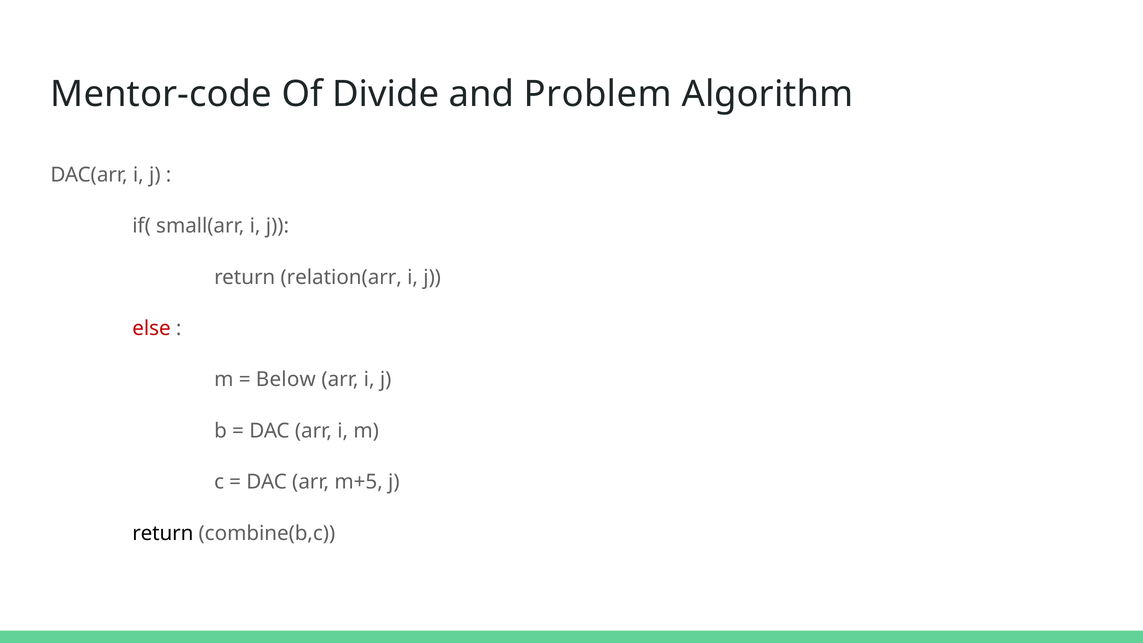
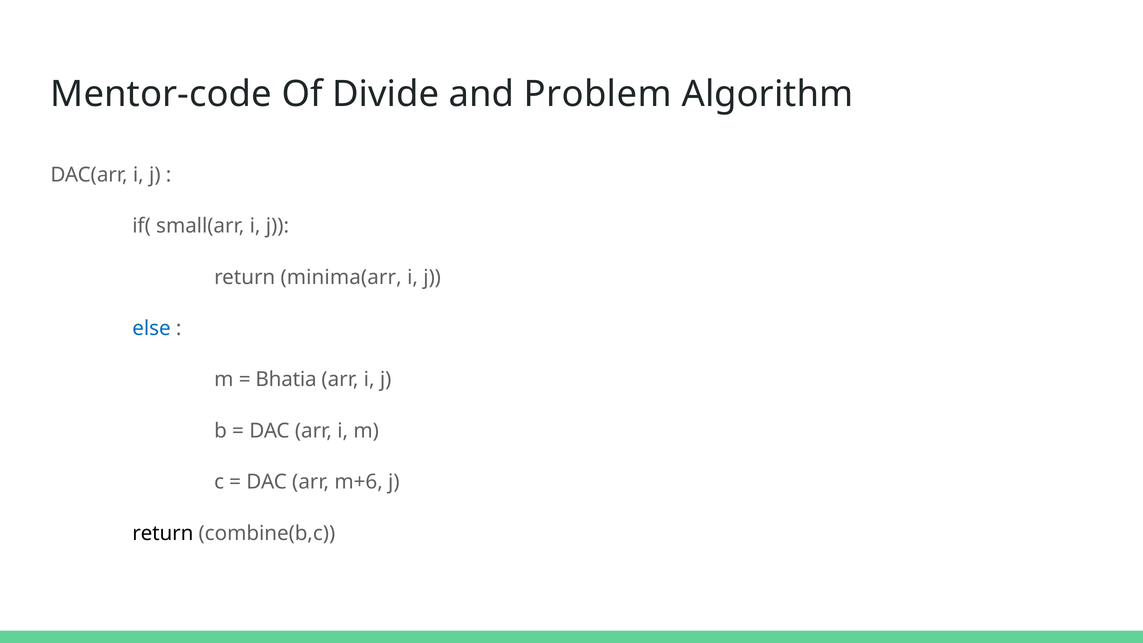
relation(arr: relation(arr -> minima(arr
else colour: red -> blue
Below: Below -> Bhatia
m+5: m+5 -> m+6
